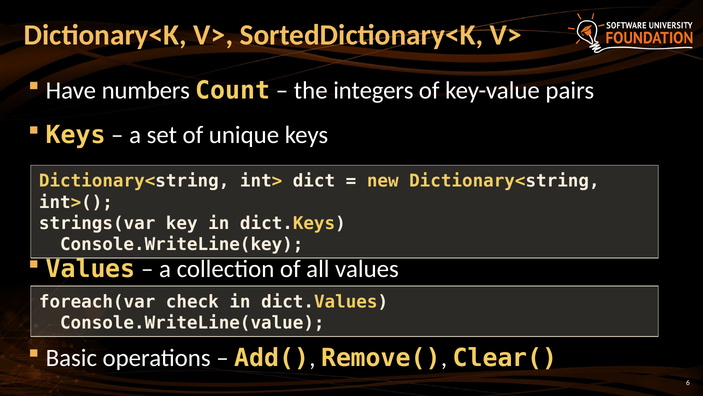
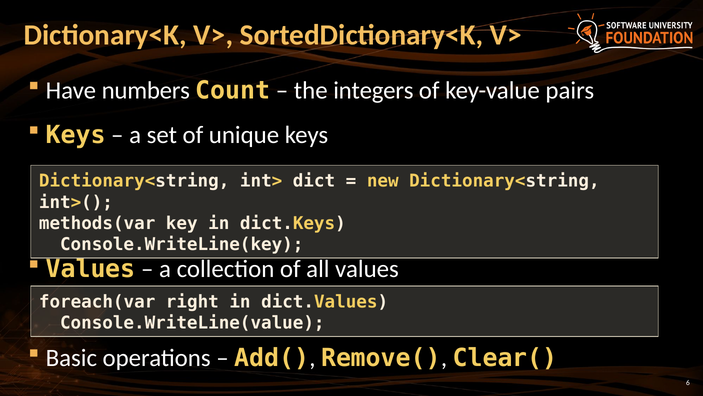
strings(var: strings(var -> methods(var
check: check -> right
